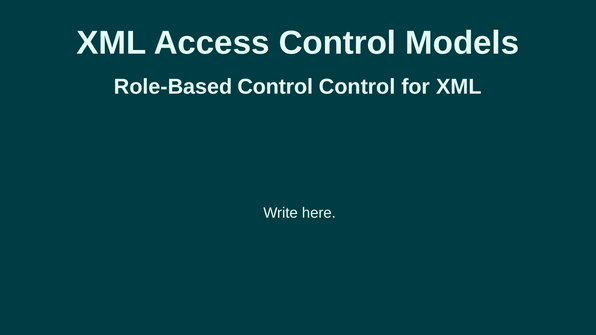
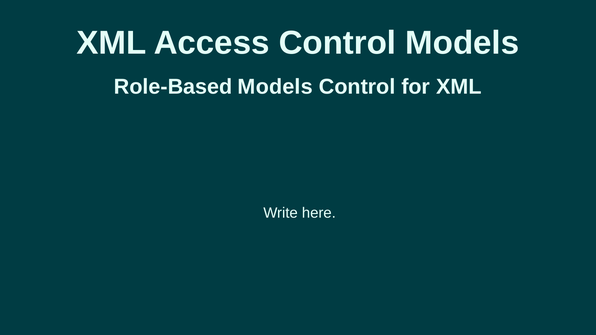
Role-Based Control: Control -> Models
